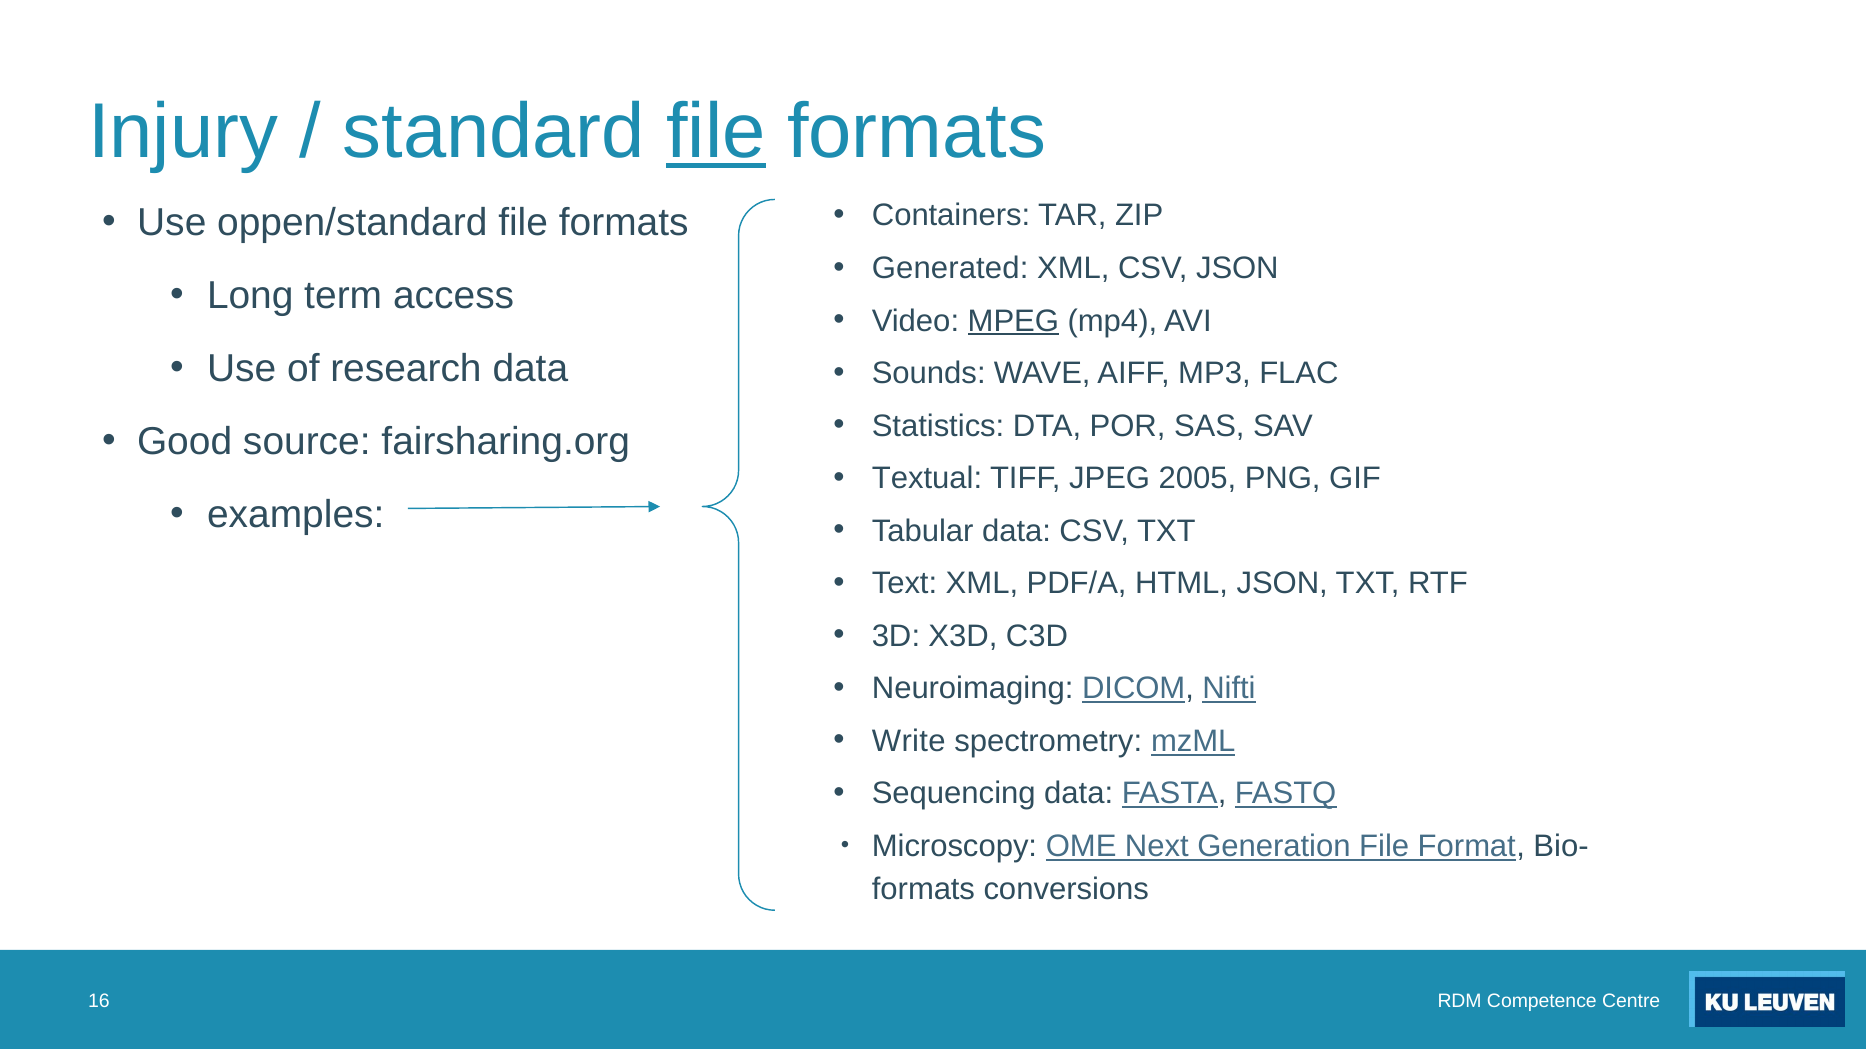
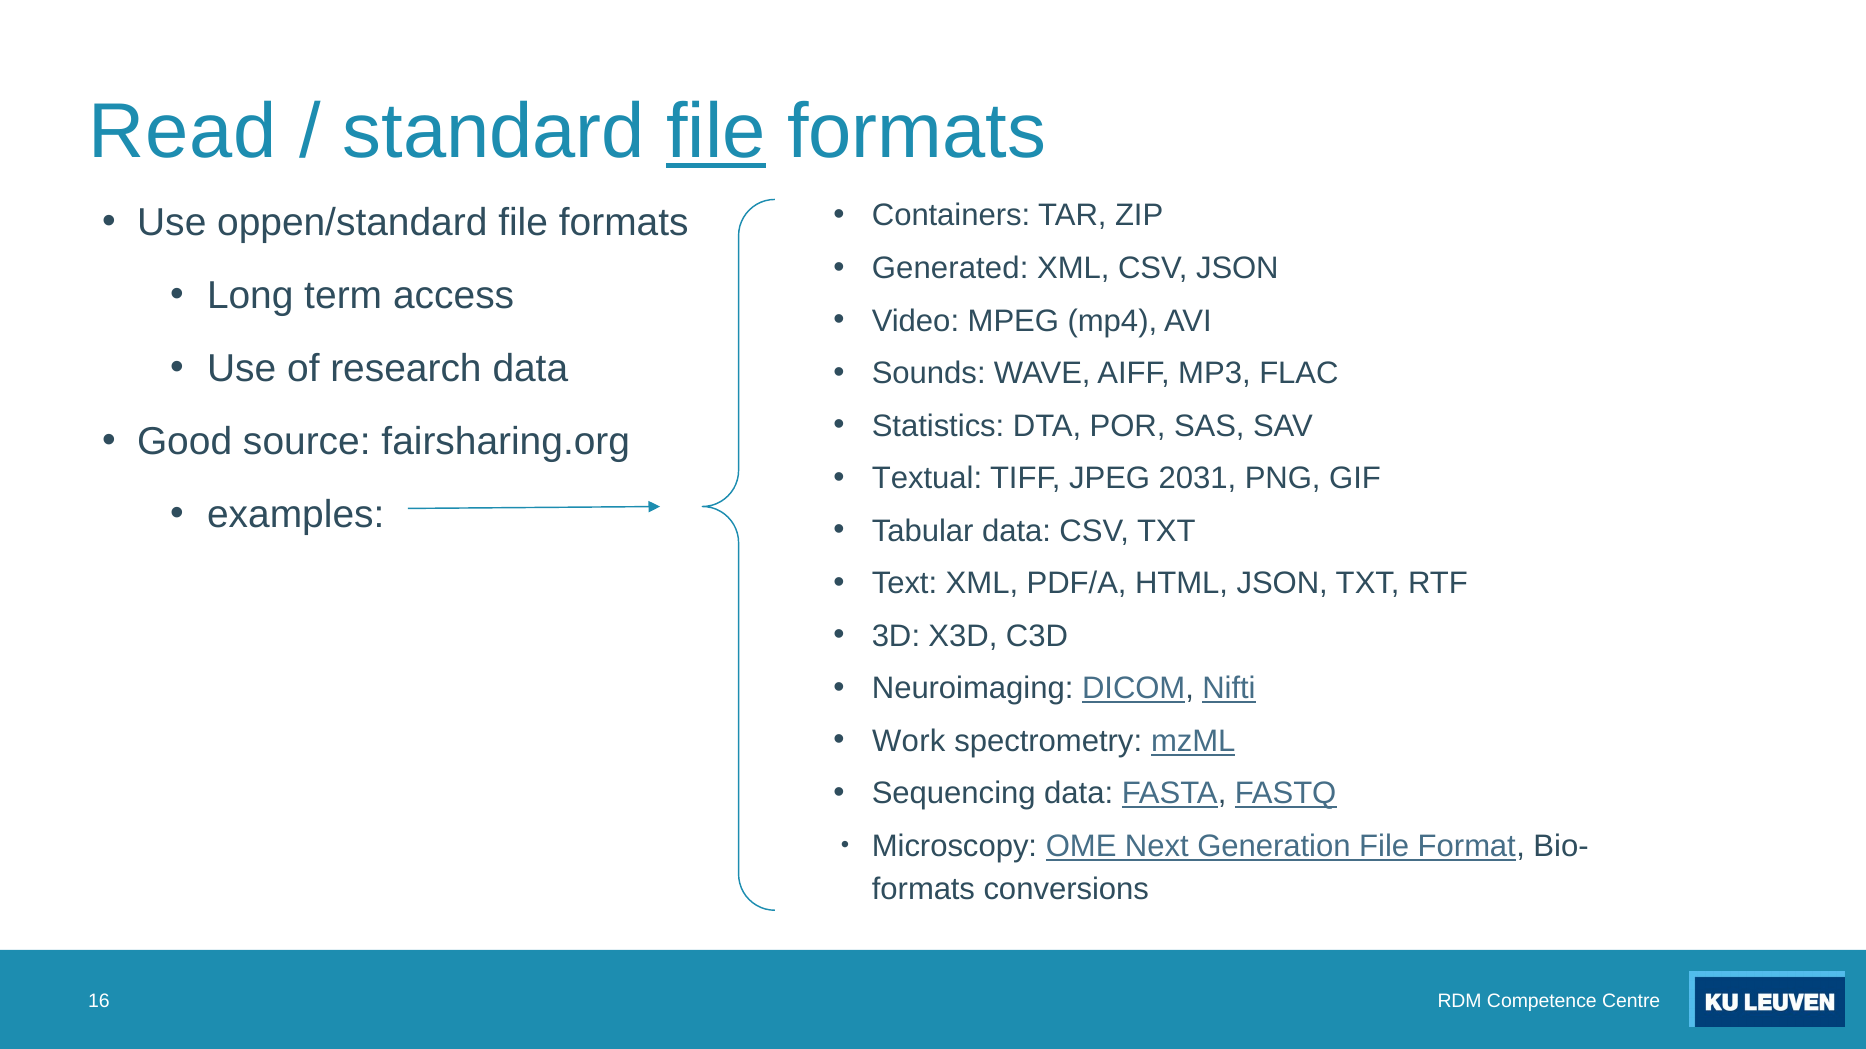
Injury: Injury -> Read
MPEG underline: present -> none
2005: 2005 -> 2031
Write: Write -> Work
